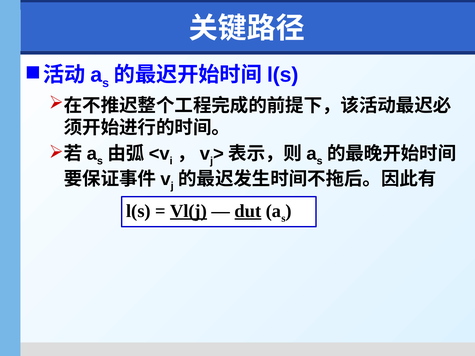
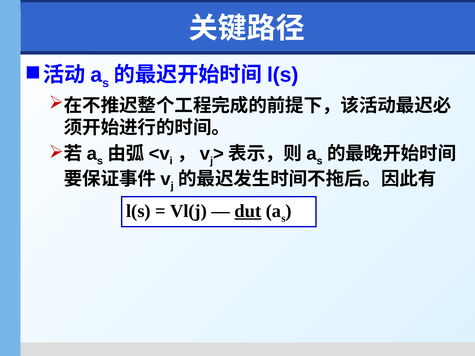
Vl(j underline: present -> none
